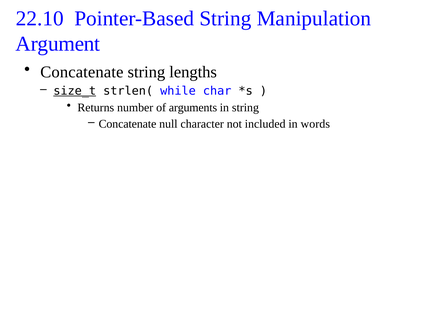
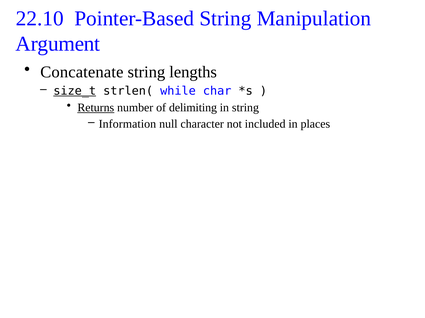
Returns underline: none -> present
arguments: arguments -> delimiting
Concatenate at (128, 124): Concatenate -> Information
words: words -> places
